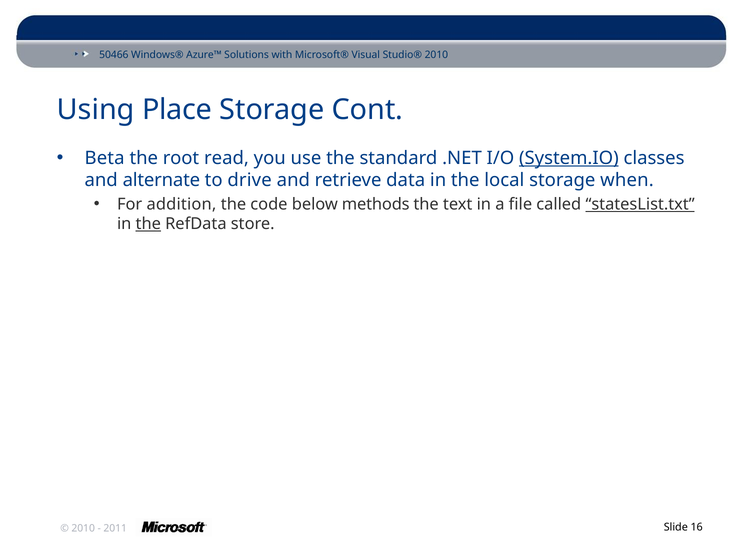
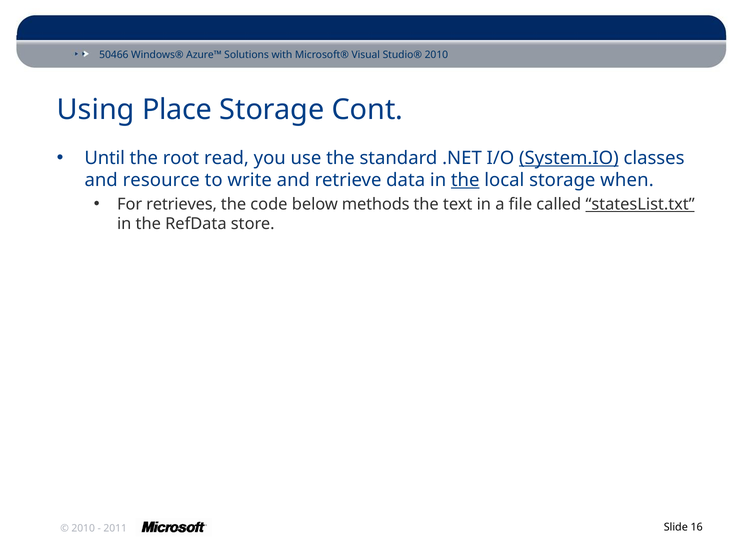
Beta: Beta -> Until
alternate: alternate -> resource
drive: drive -> write
the at (465, 180) underline: none -> present
addition: addition -> retrieves
the at (148, 224) underline: present -> none
